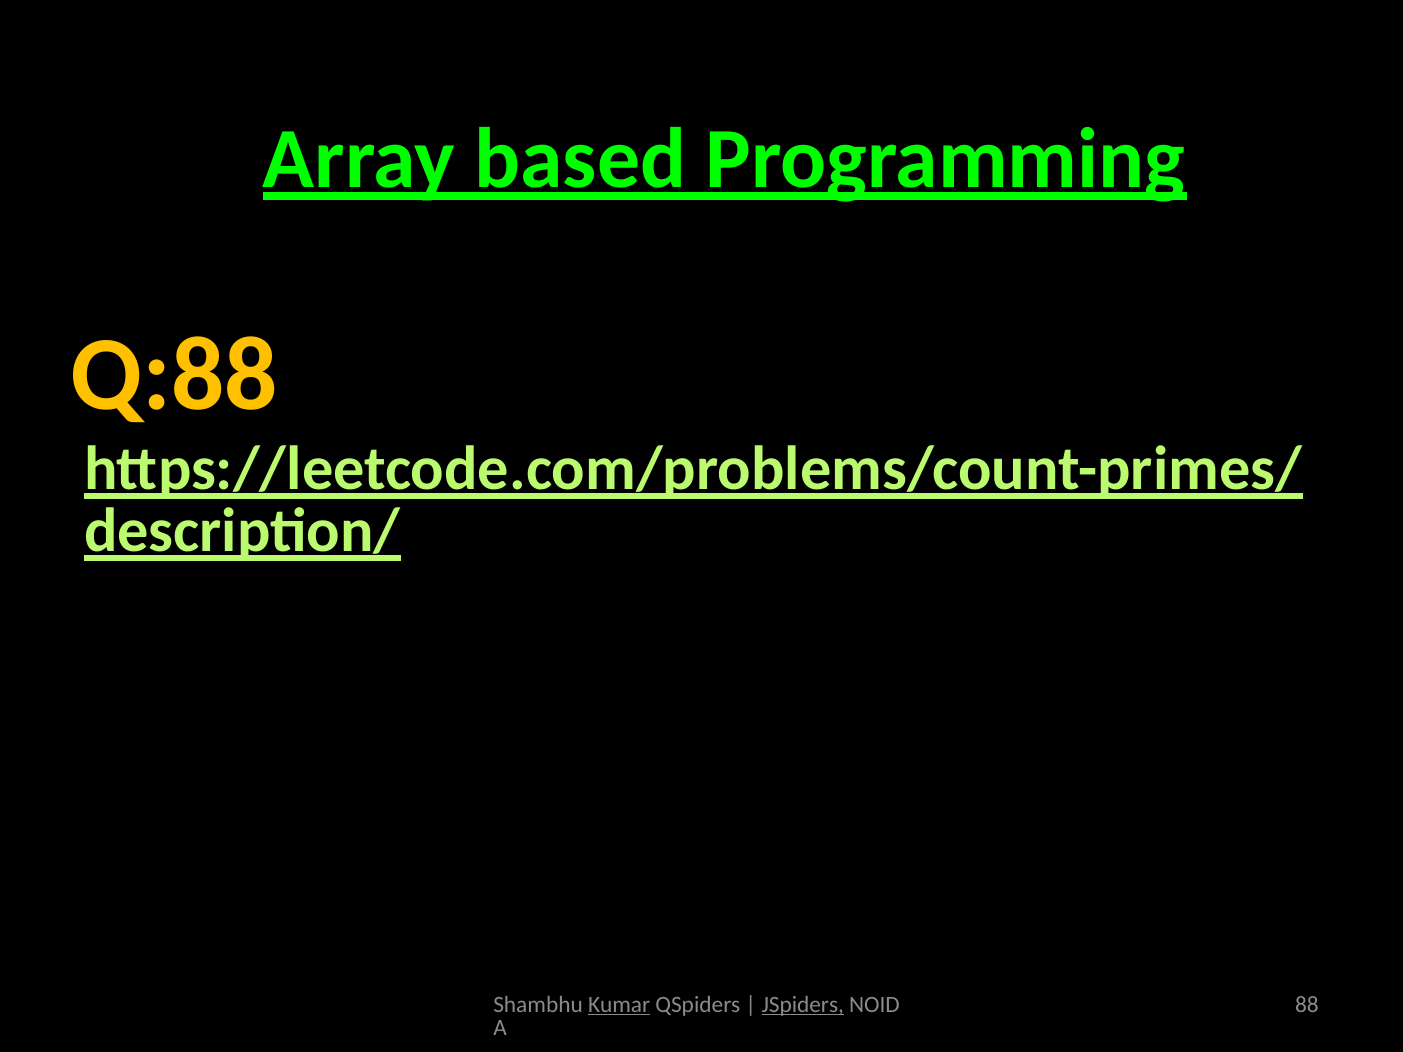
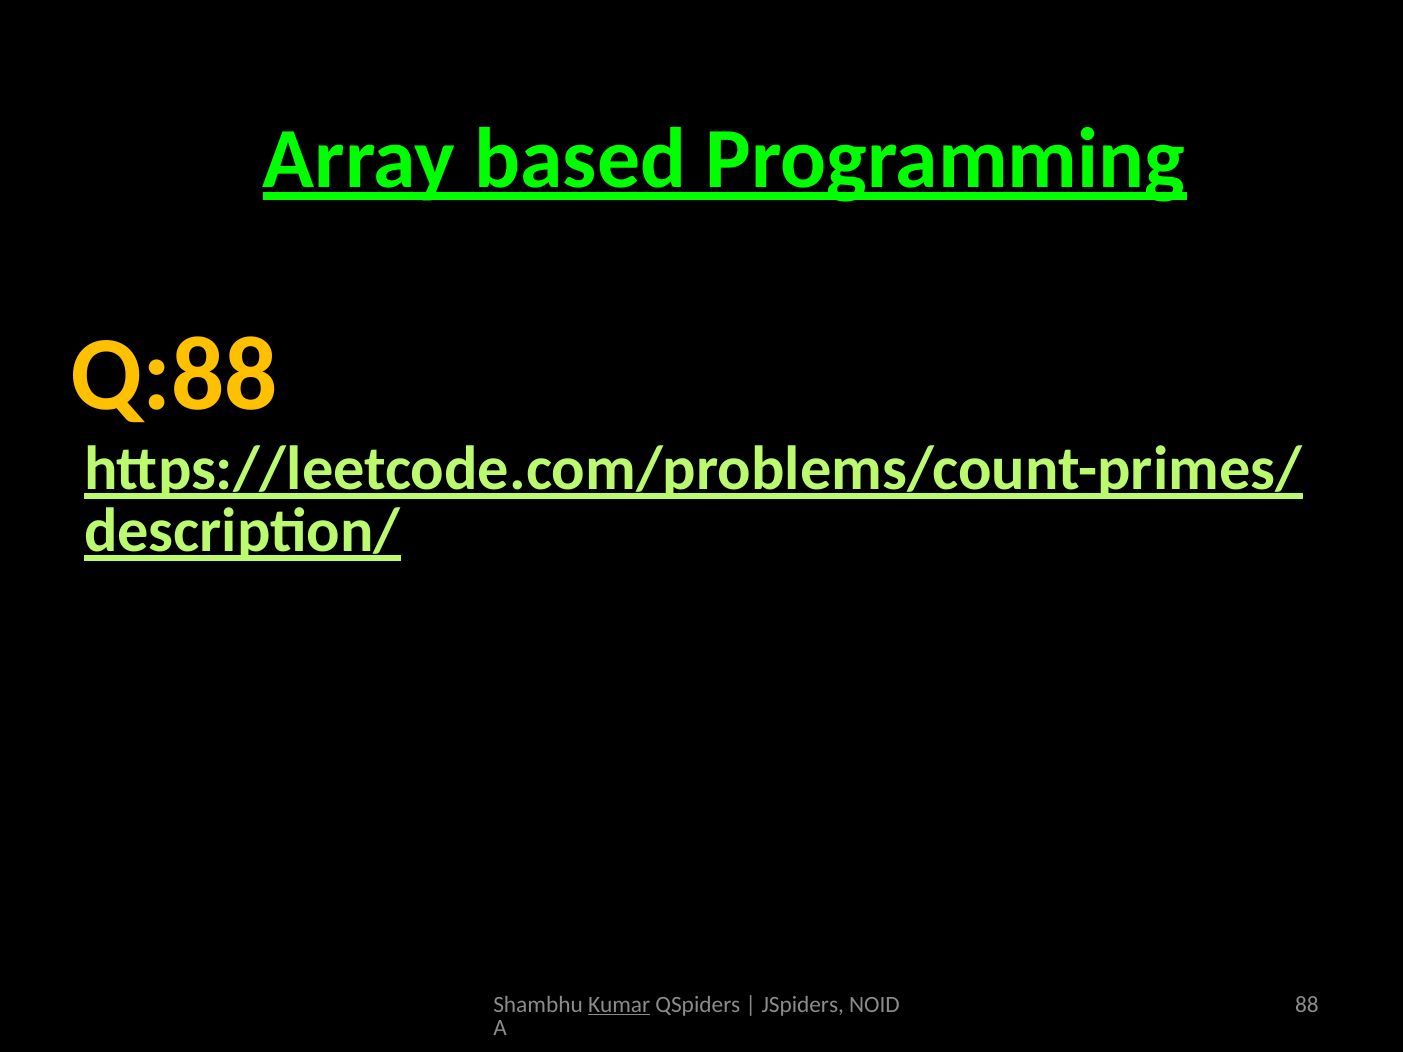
JSpiders underline: present -> none
